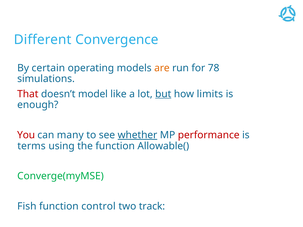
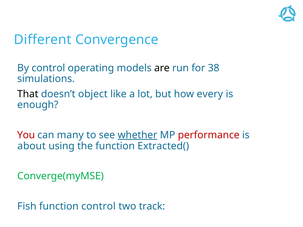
By certain: certain -> control
are colour: orange -> black
78: 78 -> 38
That colour: red -> black
model: model -> object
but underline: present -> none
limits: limits -> every
terms: terms -> about
Allowable(: Allowable( -> Extracted(
